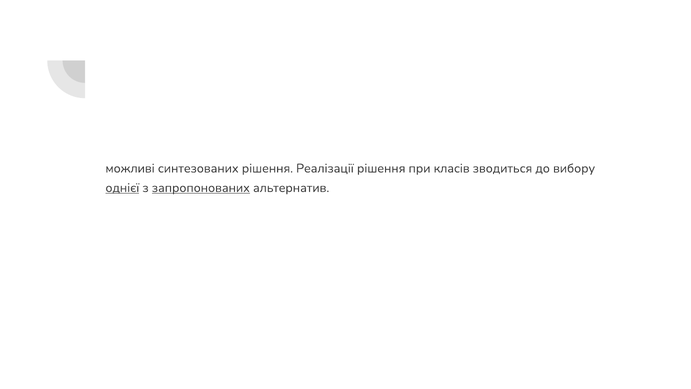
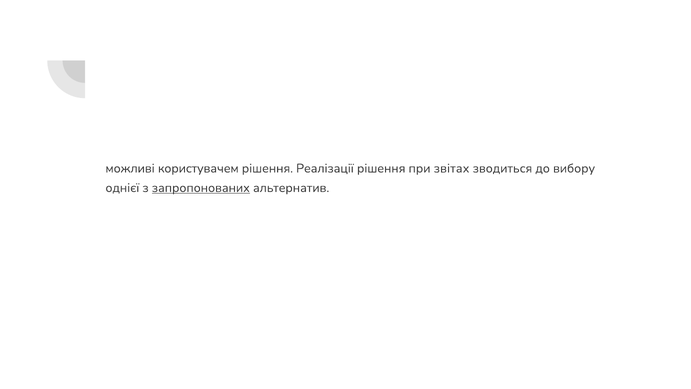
синтезованих: синтезованих -> користувачем
класів: класів -> звітах
однієї underline: present -> none
